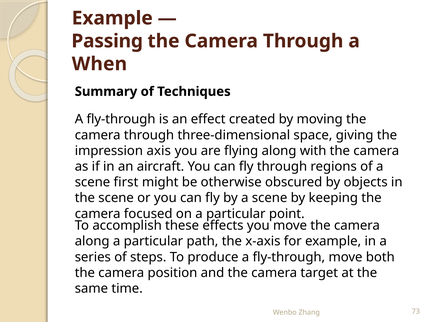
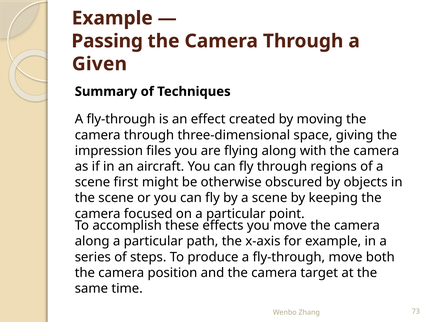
When: When -> Given
axis: axis -> files
